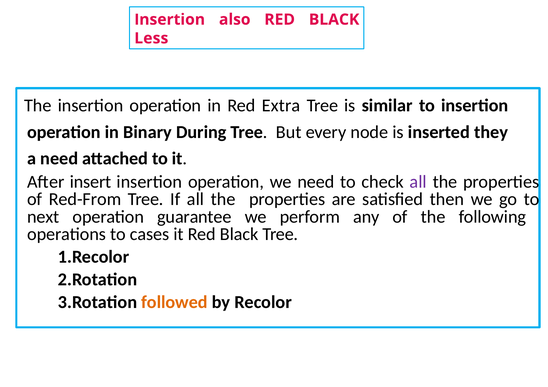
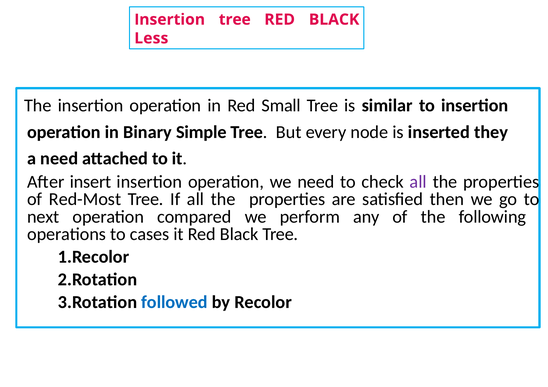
Insertion also: also -> tree
Extra: Extra -> Small
During: During -> Simple
Red-From: Red-From -> Red-Most
guarantee: guarantee -> compared
followed colour: orange -> blue
